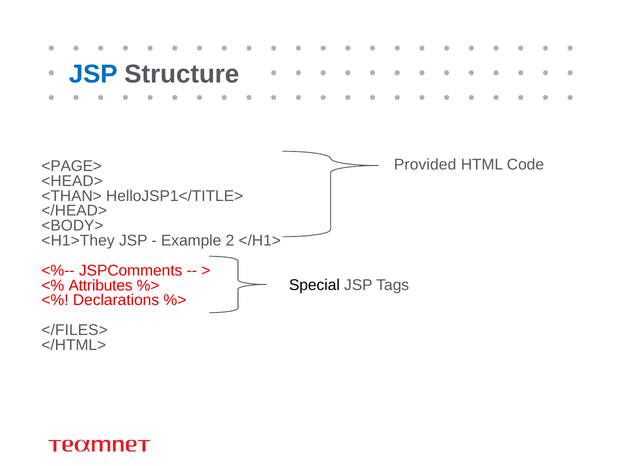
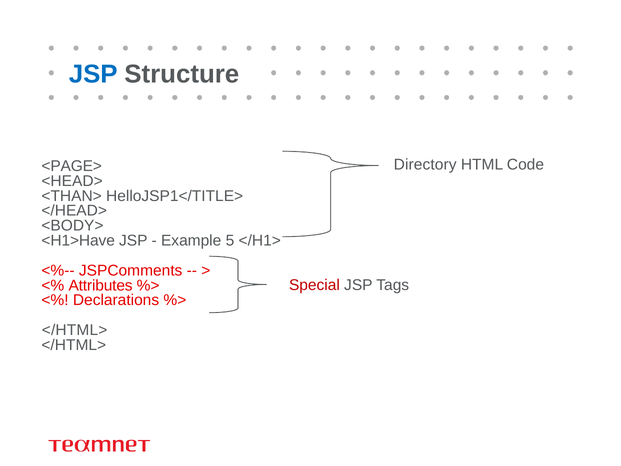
Provided: Provided -> Directory
<H1>They: <H1>They -> <H1>Have
2: 2 -> 5
Special colour: black -> red
</FILES> at (75, 330): </FILES> -> </HTML>
